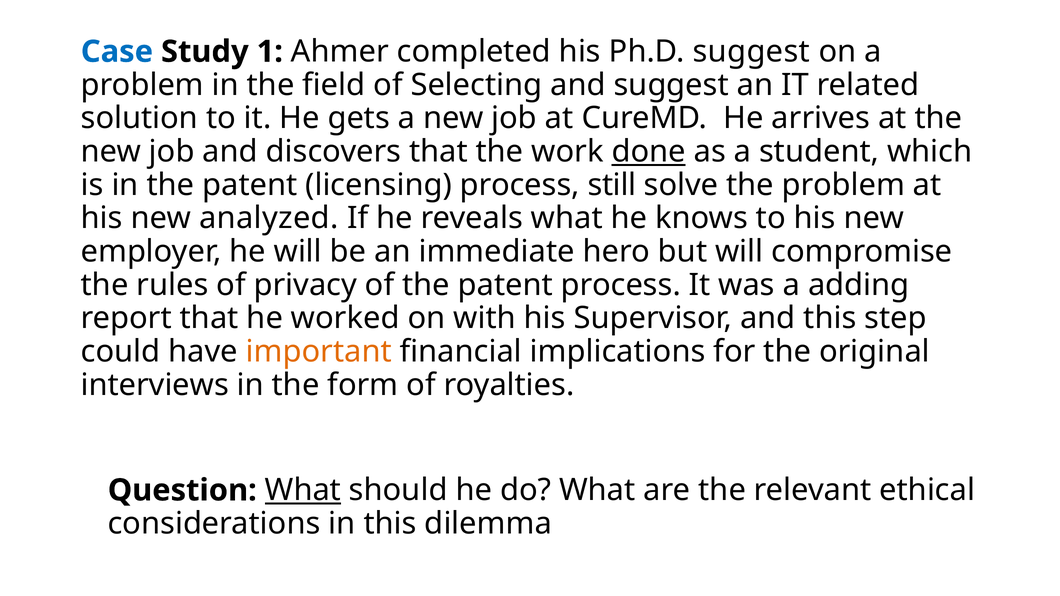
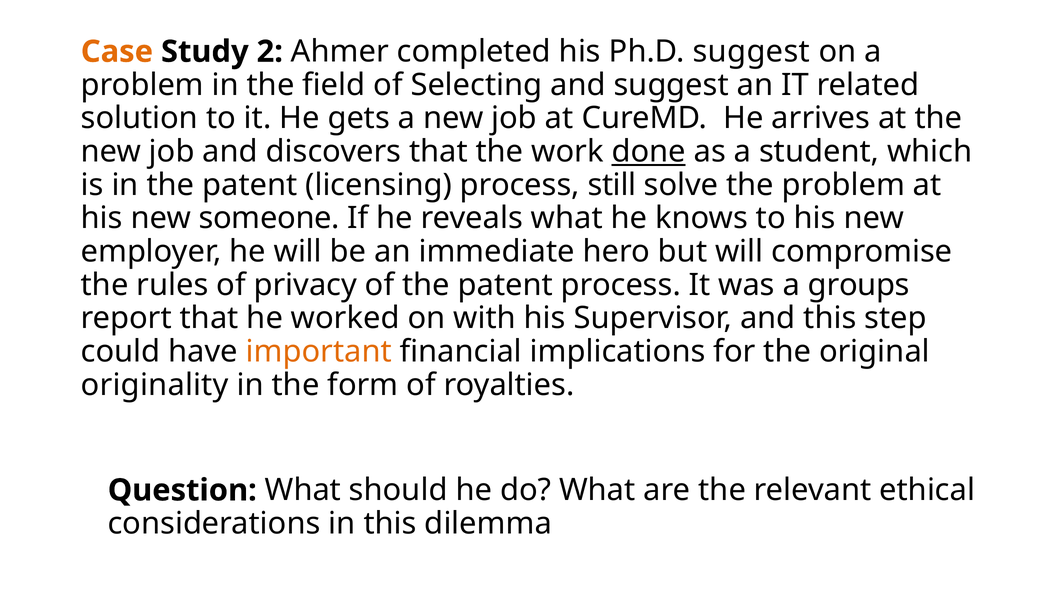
Case colour: blue -> orange
1: 1 -> 2
analyzed: analyzed -> someone
adding: adding -> groups
interviews: interviews -> originality
What at (303, 490) underline: present -> none
